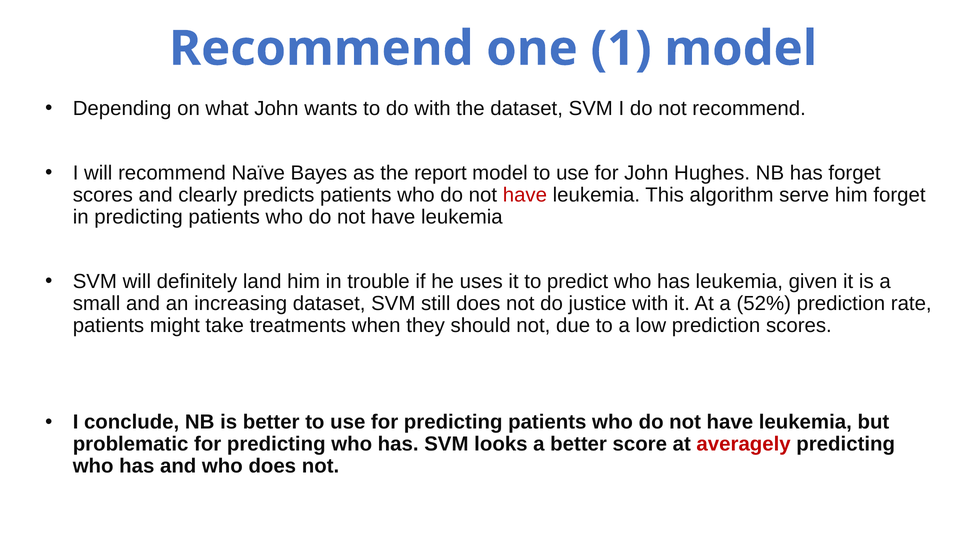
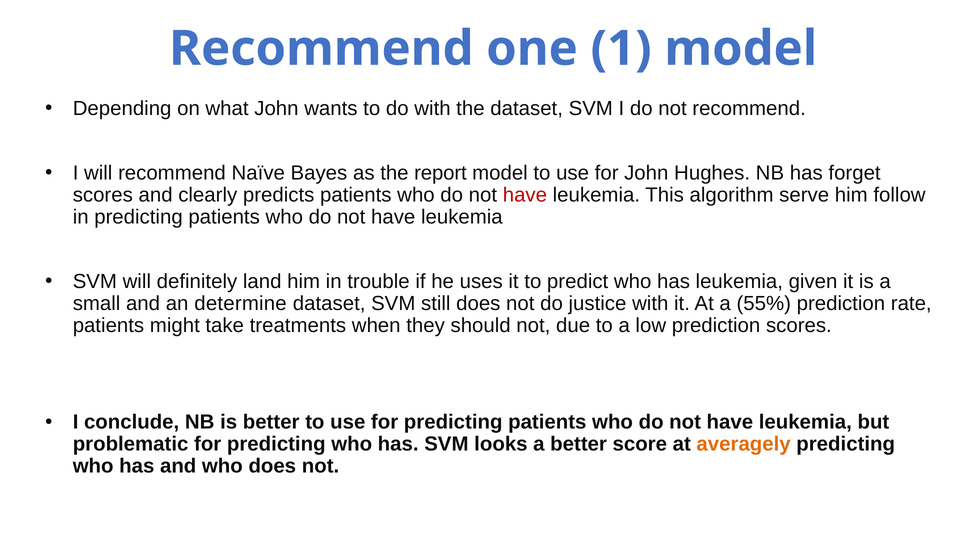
him forget: forget -> follow
increasing: increasing -> determine
52%: 52% -> 55%
averagely colour: red -> orange
